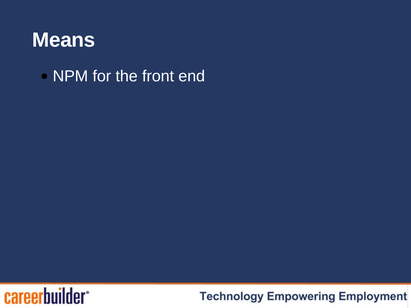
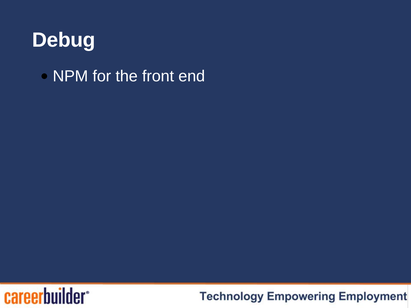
Means: Means -> Debug
